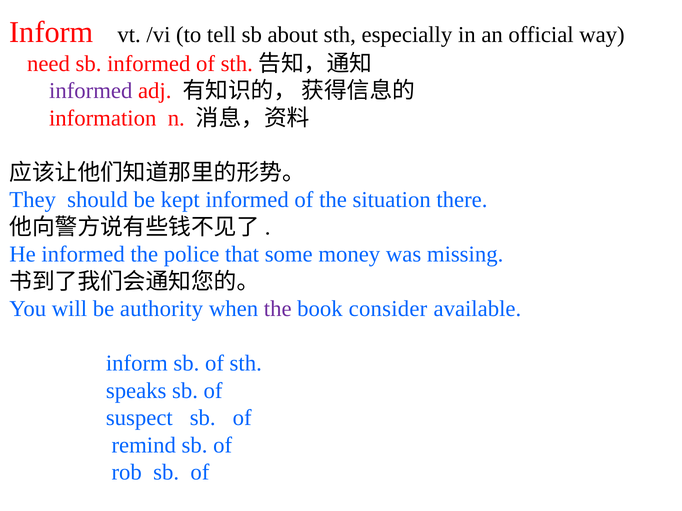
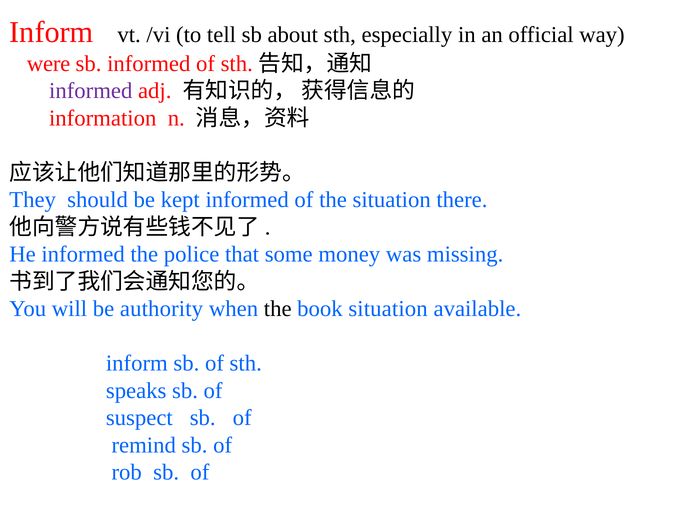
need: need -> were
the at (278, 309) colour: purple -> black
book consider: consider -> situation
